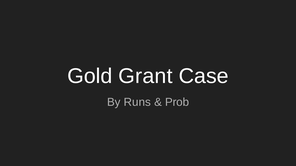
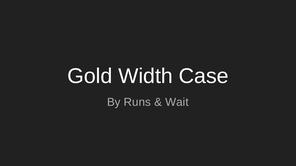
Grant: Grant -> Width
Prob: Prob -> Wait
